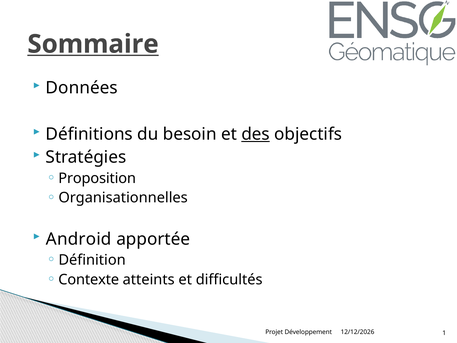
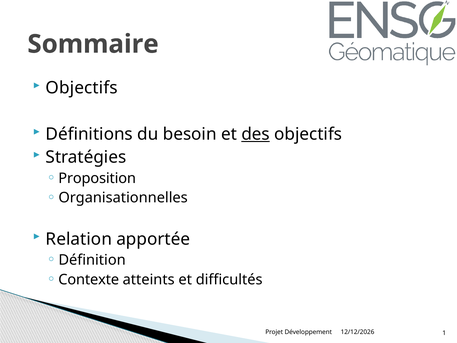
Sommaire underline: present -> none
Données at (82, 88): Données -> Objectifs
Android: Android -> Relation
